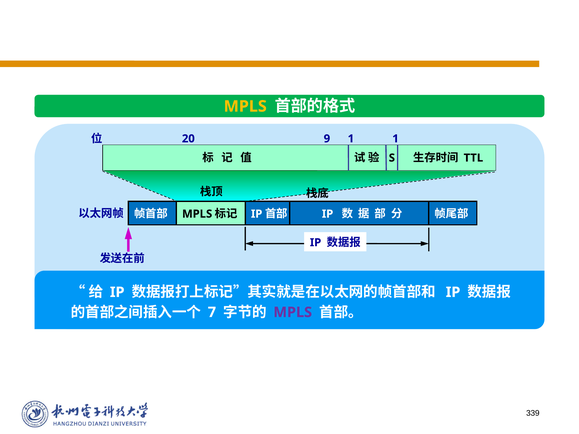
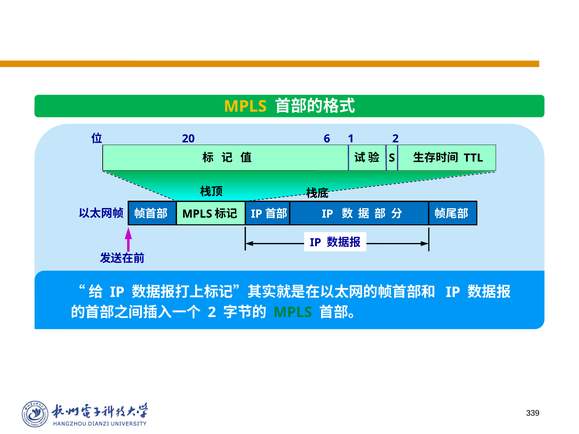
9: 9 -> 6
1 1: 1 -> 2
7 at (212, 312): 7 -> 2
MPLS at (293, 312) colour: purple -> green
